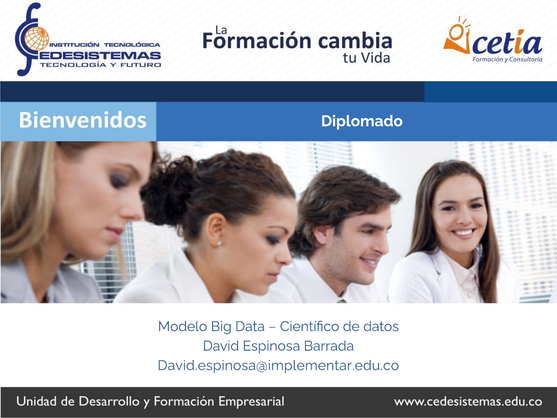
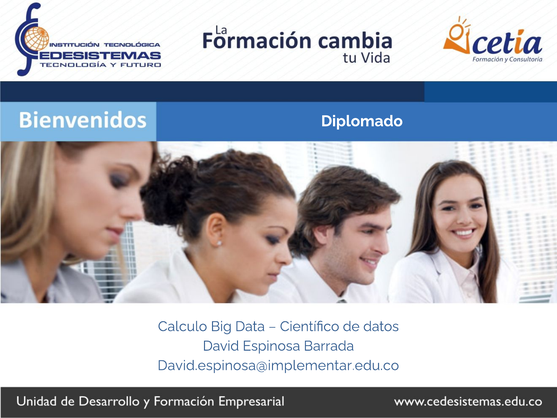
Modelo: Modelo -> Calculo
